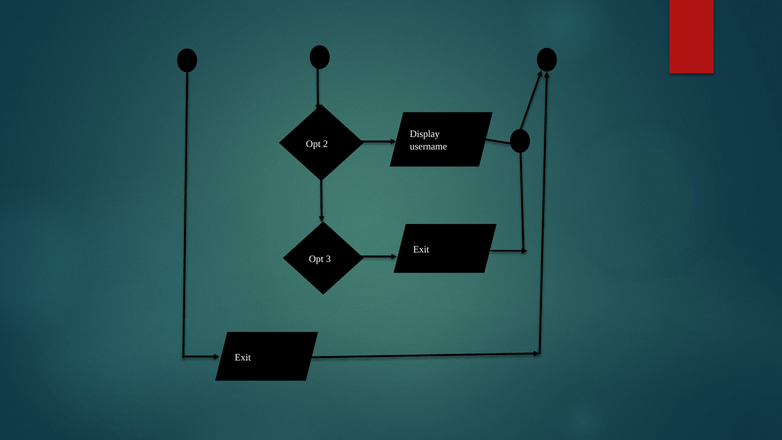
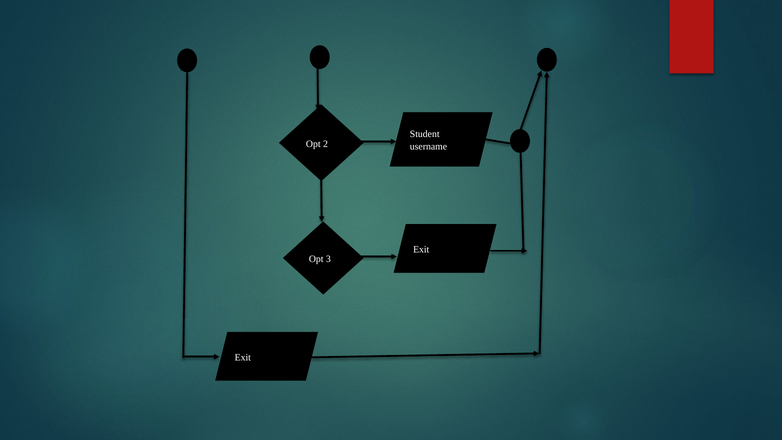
Display: Display -> Student
